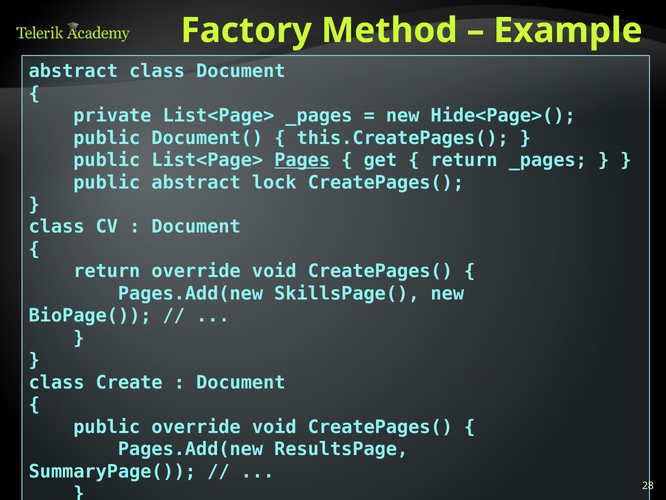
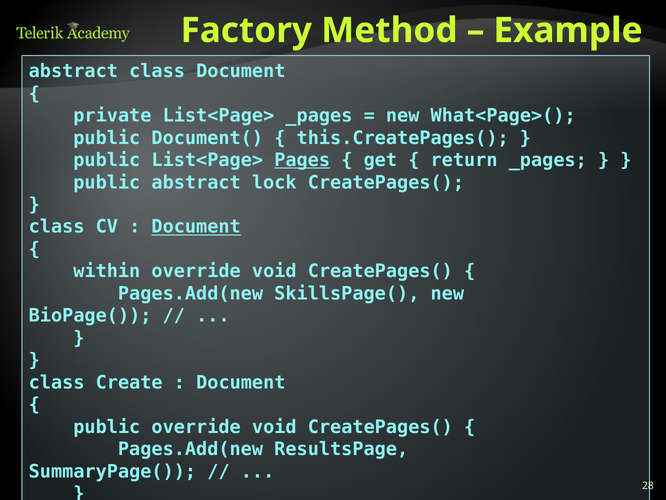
Hide<Page>(: Hide<Page>( -> What<Page>(
Document at (196, 227) underline: none -> present
return at (107, 271): return -> within
